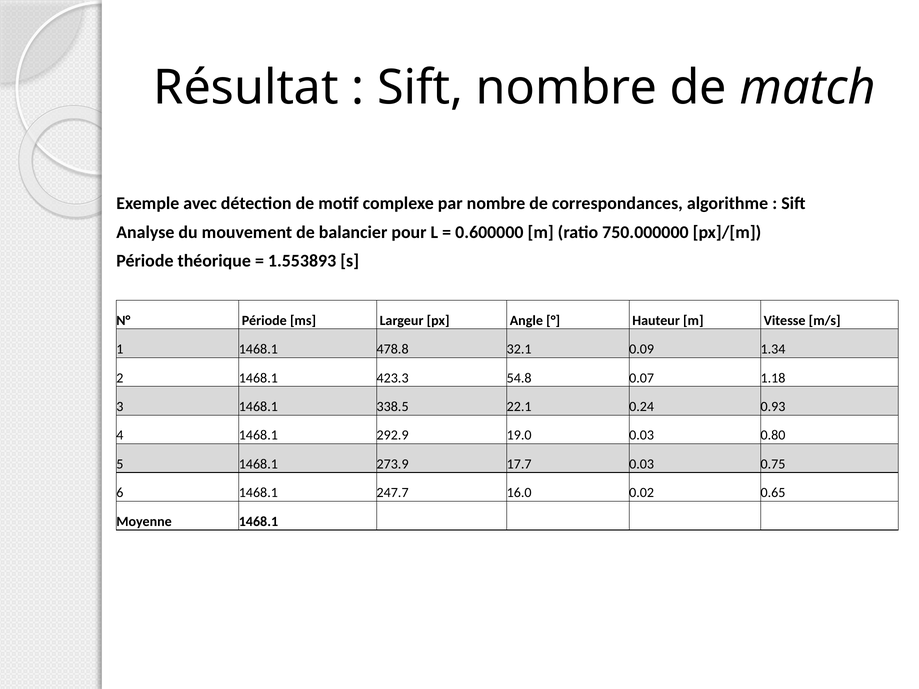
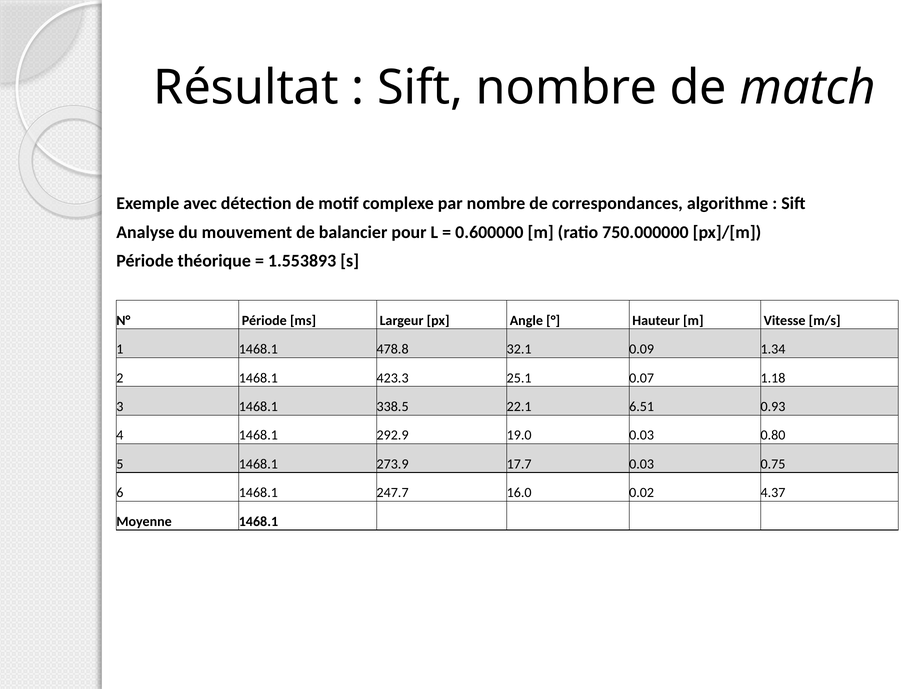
54.8: 54.8 -> 25.1
0.24: 0.24 -> 6.51
0.65: 0.65 -> 4.37
